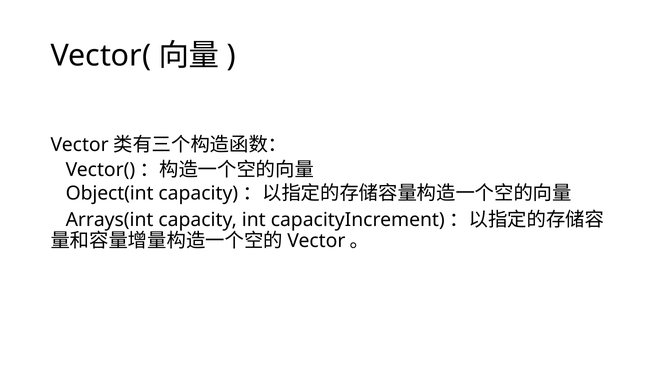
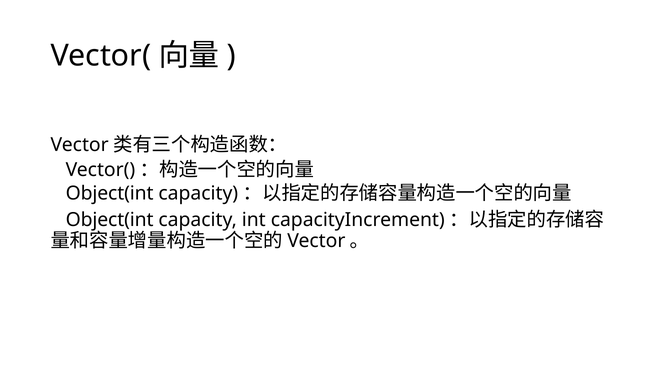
Arrays(int at (110, 220): Arrays(int -> Object(int
